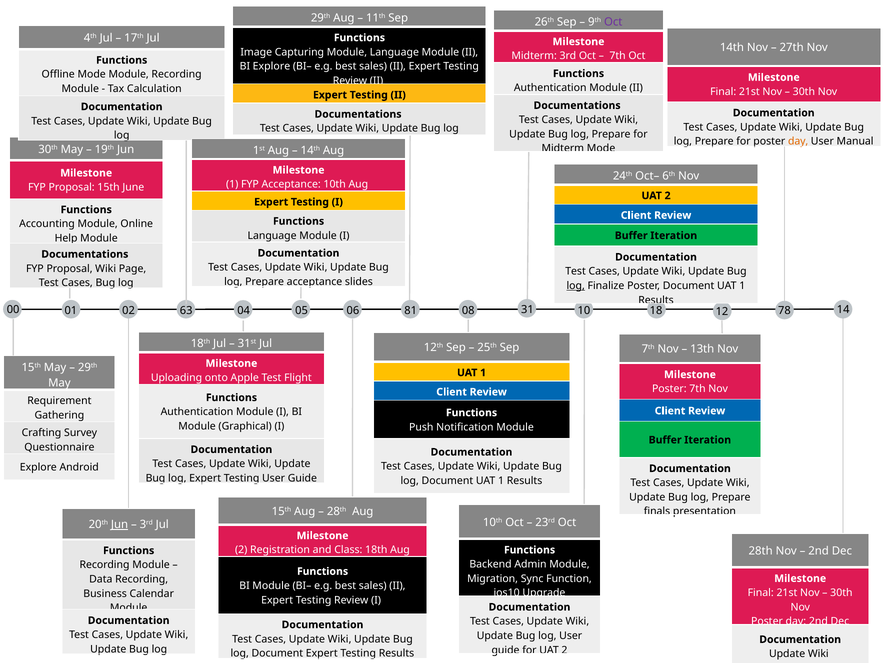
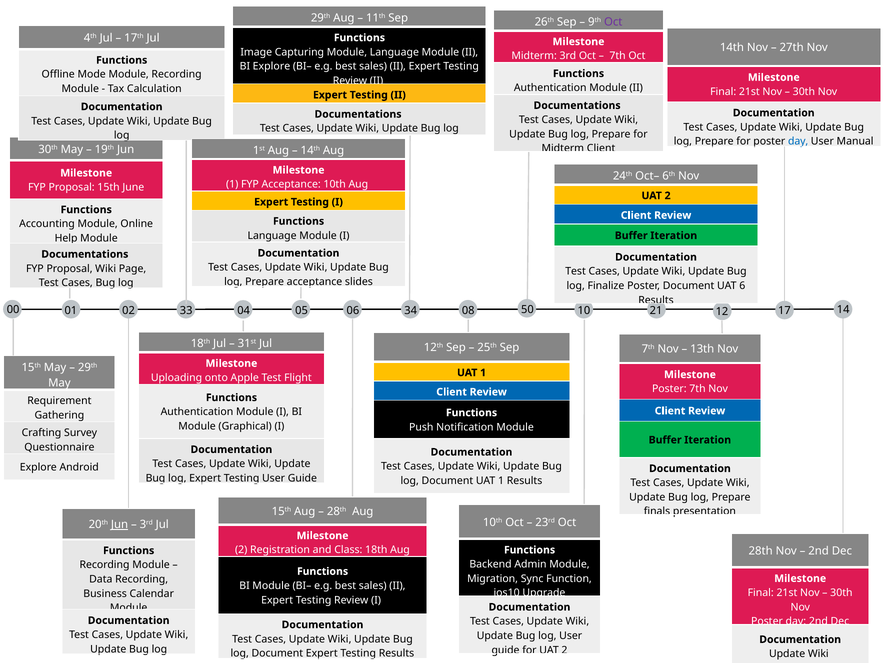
day at (798, 142) colour: orange -> blue
Midterm Mode: Mode -> Client
log at (576, 286) underline: present -> none
Poster Document UAT 1: 1 -> 6
63: 63 -> 33
81: 81 -> 34
31: 31 -> 50
18: 18 -> 21
78: 78 -> 17
